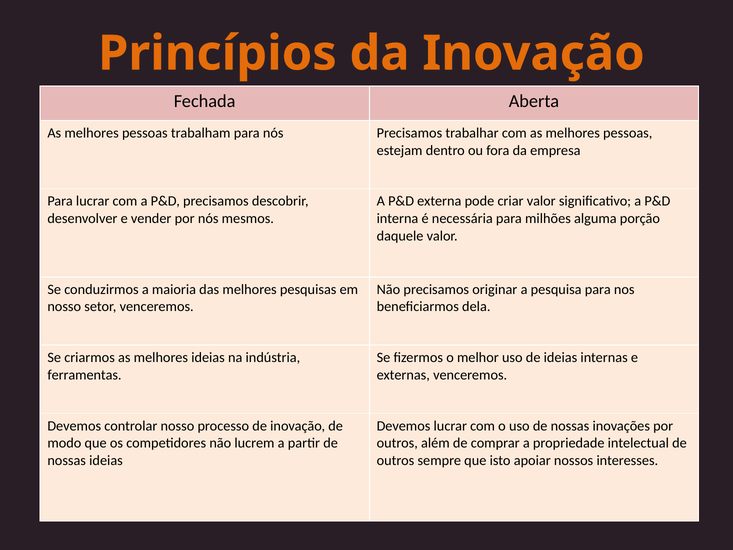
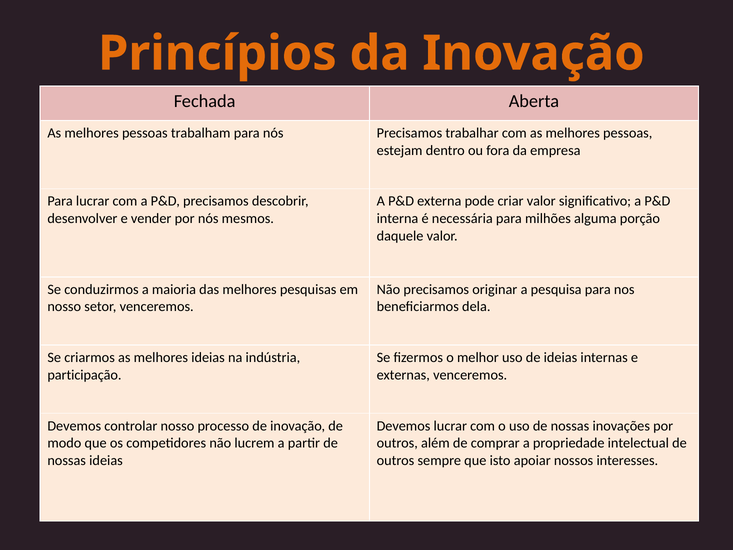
ferramentas: ferramentas -> participação
